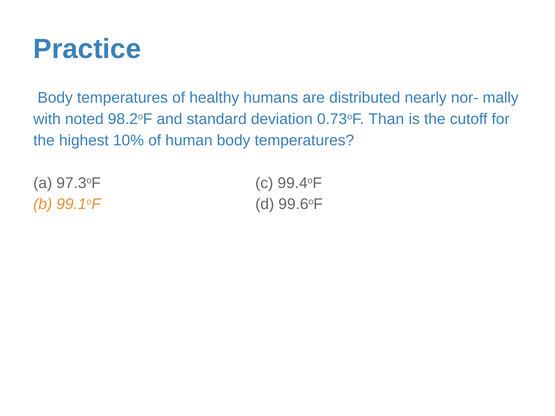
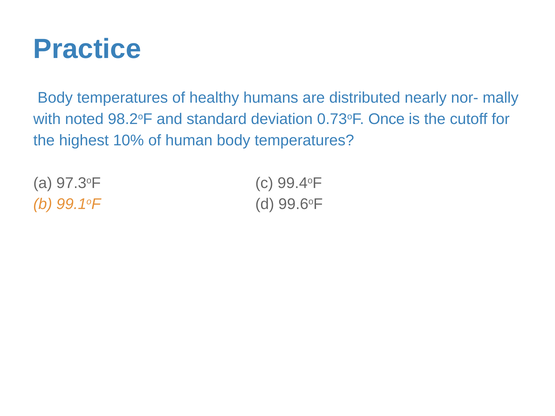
Than: Than -> Once
